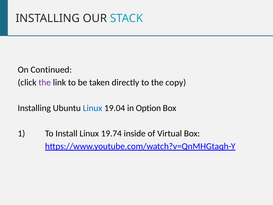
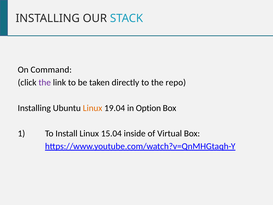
Continued: Continued -> Command
copy: copy -> repo
Linux at (93, 108) colour: blue -> orange
19.74: 19.74 -> 15.04
